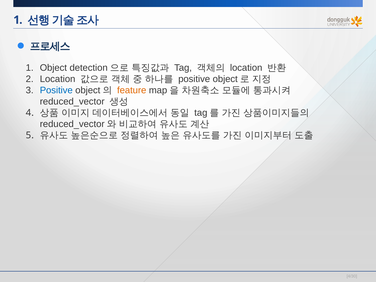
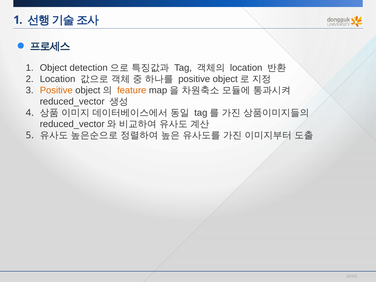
Positive at (56, 90) colour: blue -> orange
